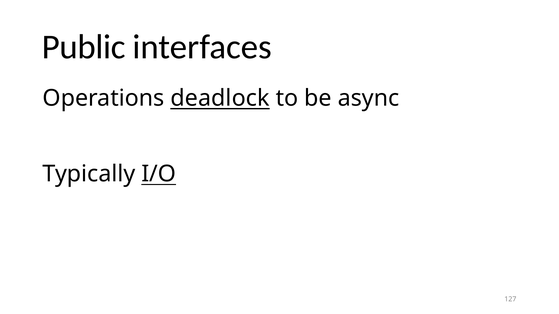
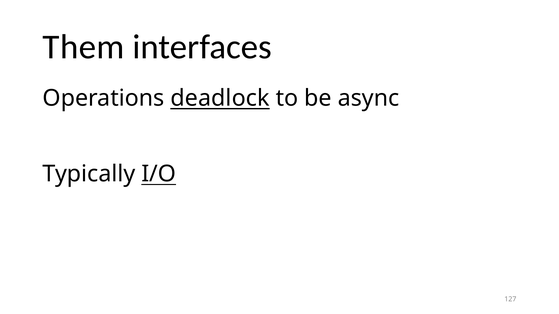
Public: Public -> Them
